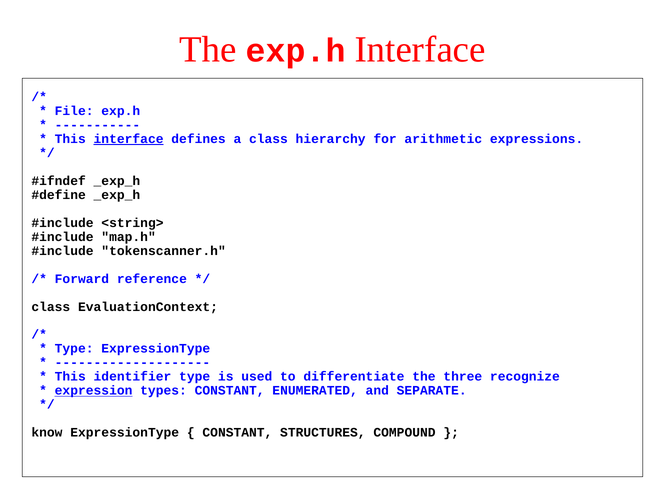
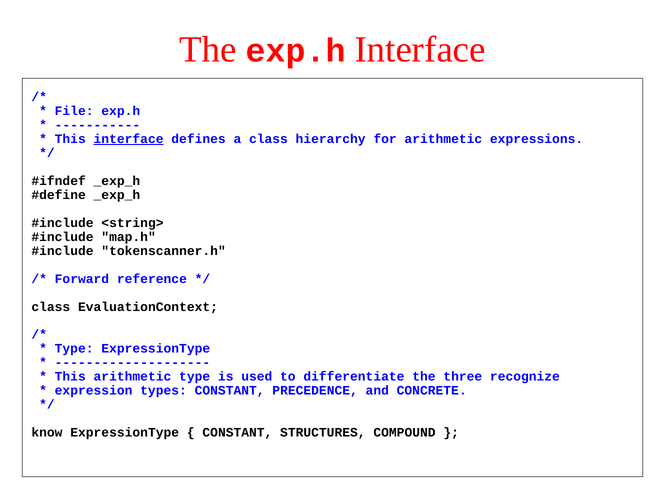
This identifier: identifier -> arithmetic
expression underline: present -> none
ENUMERATED: ENUMERATED -> PRECEDENCE
SEPARATE: SEPARATE -> CONCRETE
